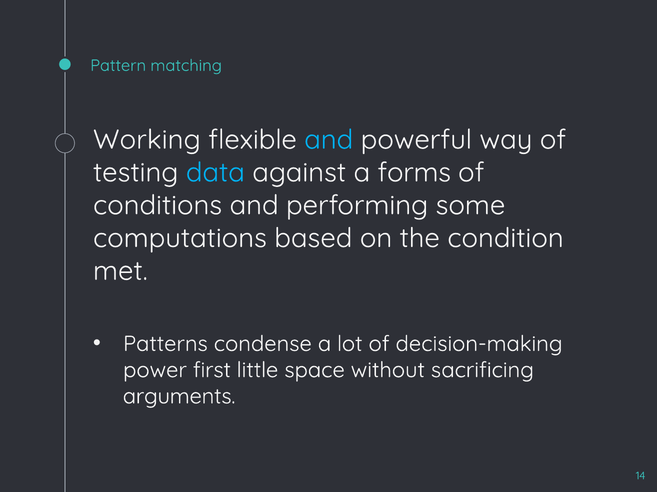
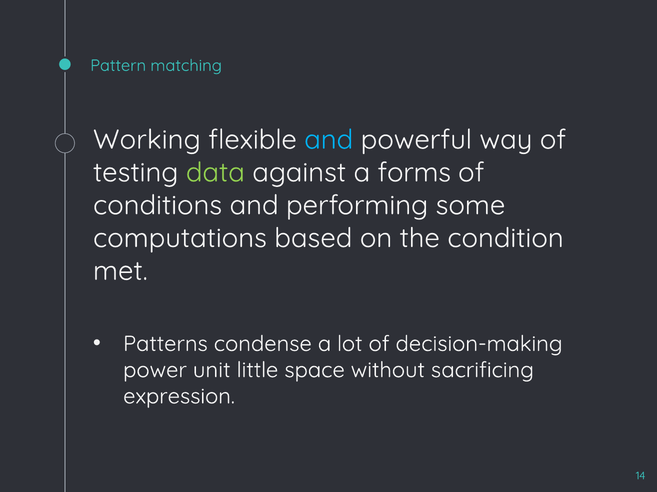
data colour: light blue -> light green
first: first -> unit
arguments: arguments -> expression
